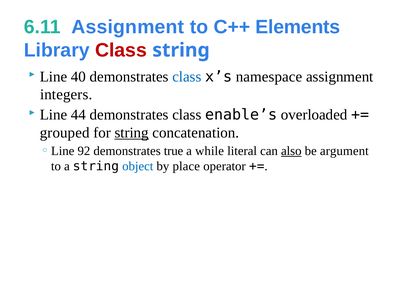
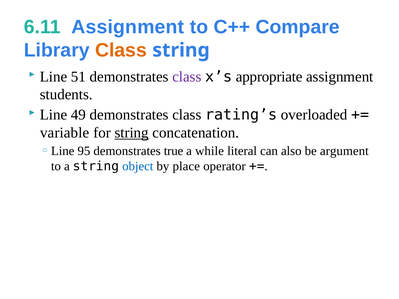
Elements: Elements -> Compare
Class at (121, 50) colour: red -> orange
40: 40 -> 51
class at (187, 77) colour: blue -> purple
namespace: namespace -> appropriate
integers: integers -> students
44: 44 -> 49
enable’s: enable’s -> rating’s
grouped: grouped -> variable
92: 92 -> 95
also underline: present -> none
